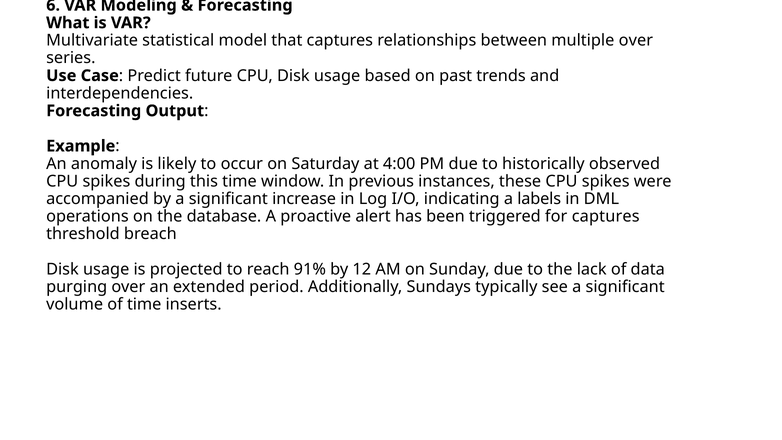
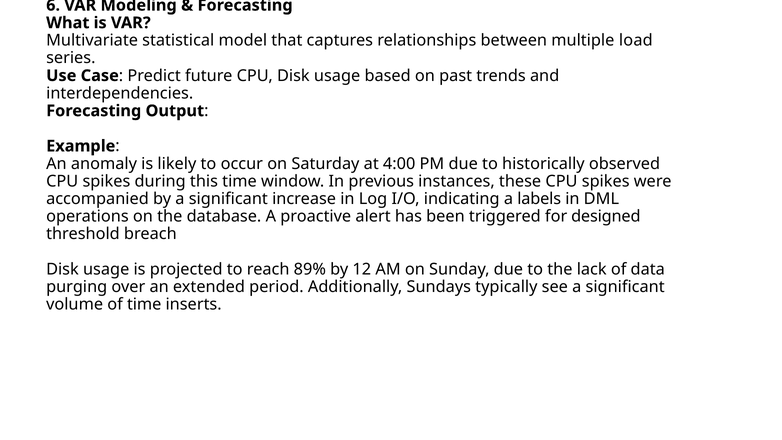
multiple over: over -> load
for captures: captures -> designed
91%: 91% -> 89%
